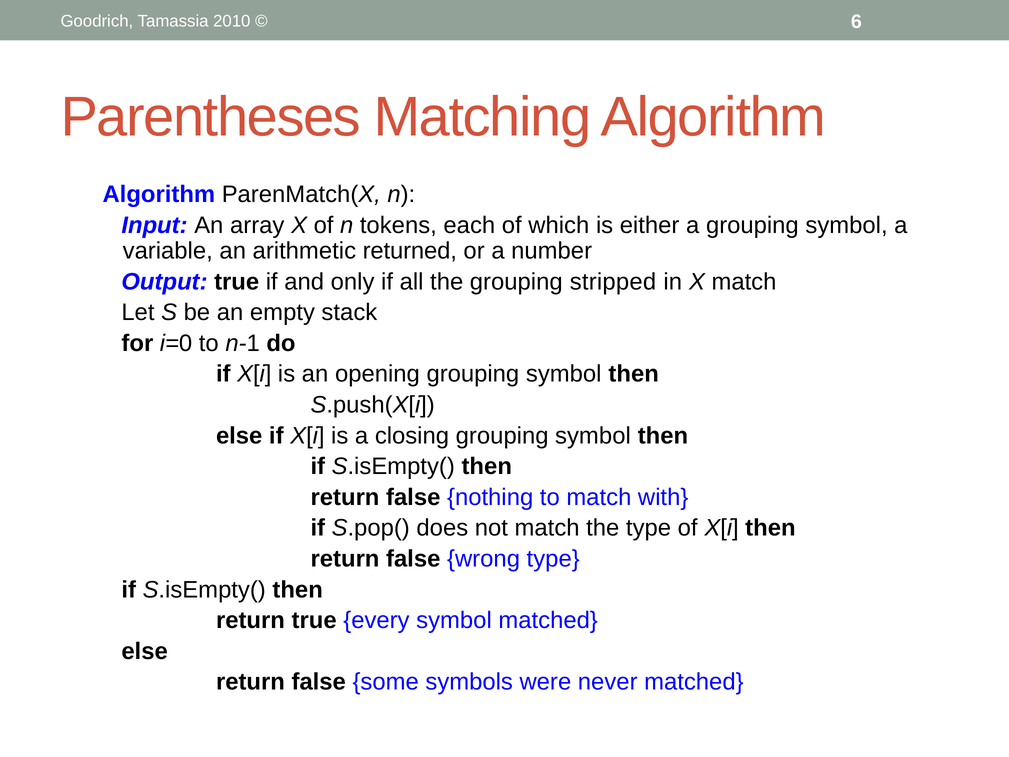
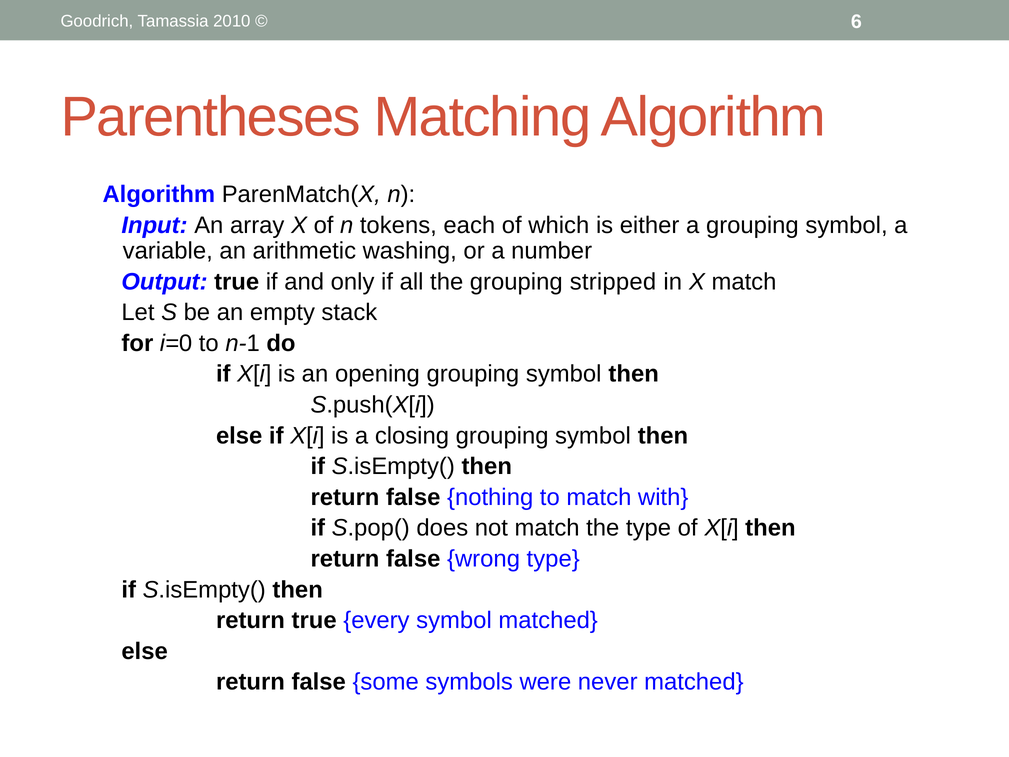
returned: returned -> washing
